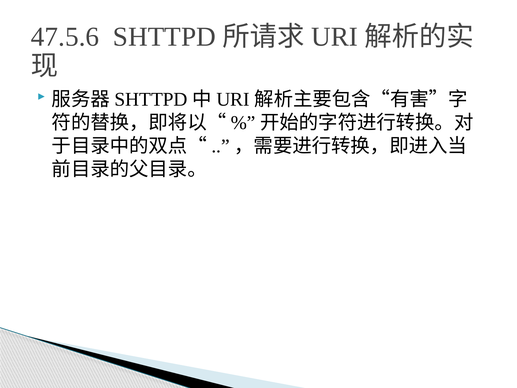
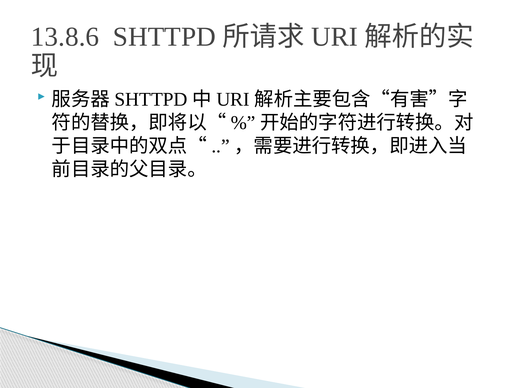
47.5.6: 47.5.6 -> 13.8.6
